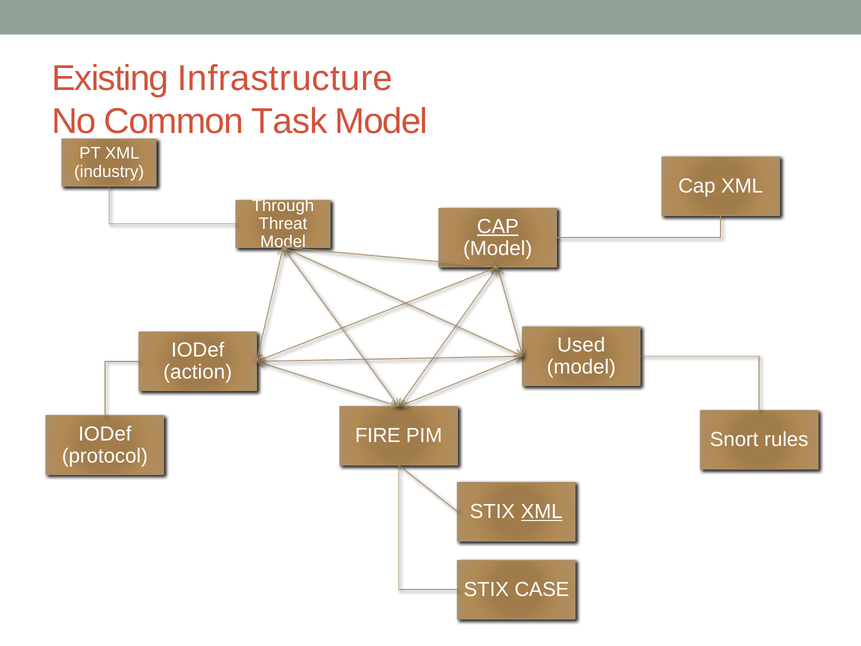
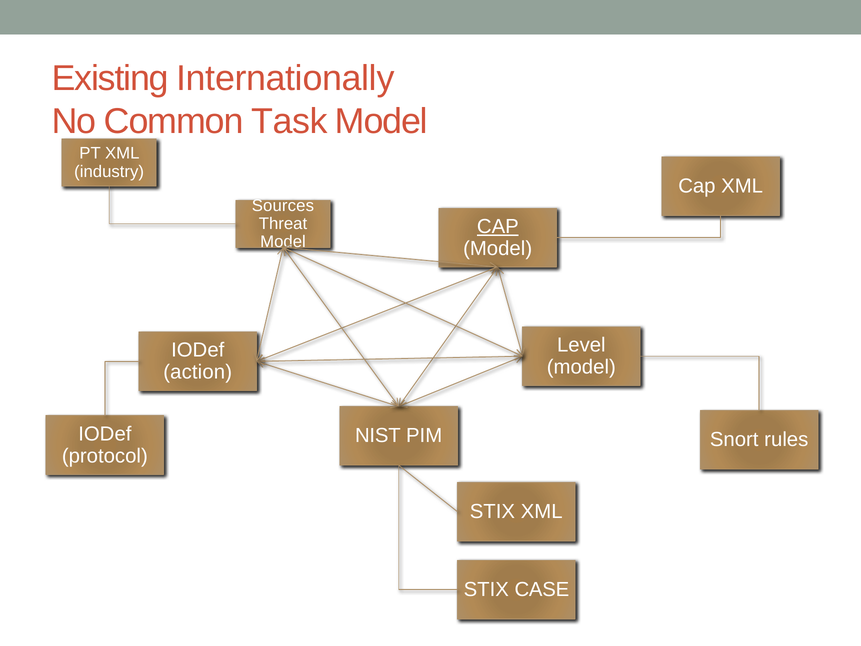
Infrastructure: Infrastructure -> Internationally
Through: Through -> Sources
Used: Used -> Level
FIRE: FIRE -> NIST
XML at (542, 511) underline: present -> none
